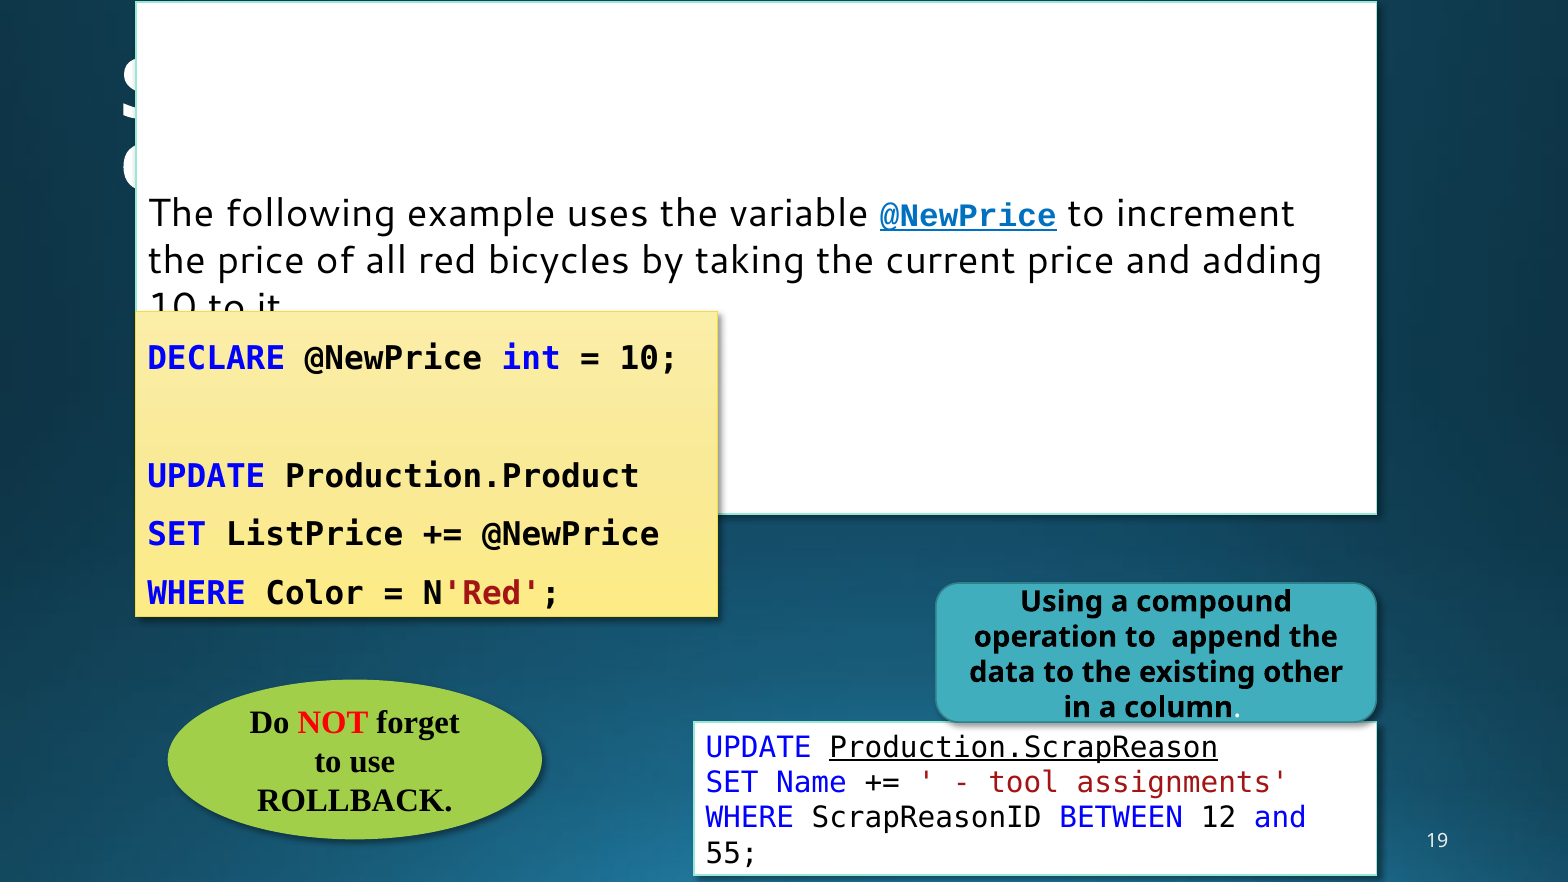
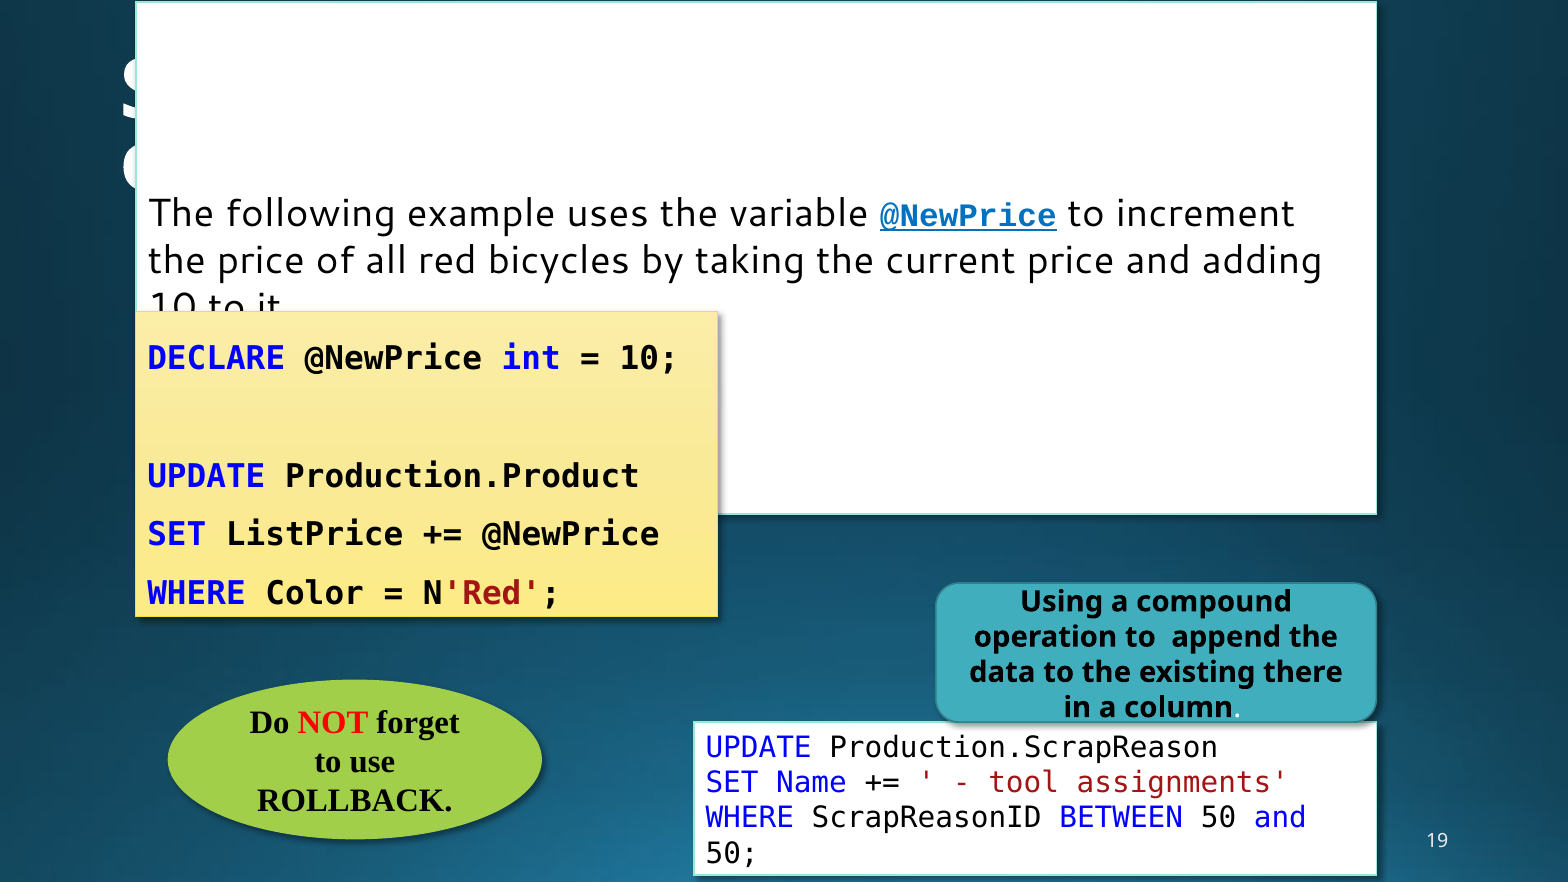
other: other -> there
Production.ScrapReason underline: present -> none
BETWEEN 12: 12 -> 50
55 at (732, 853): 55 -> 50
